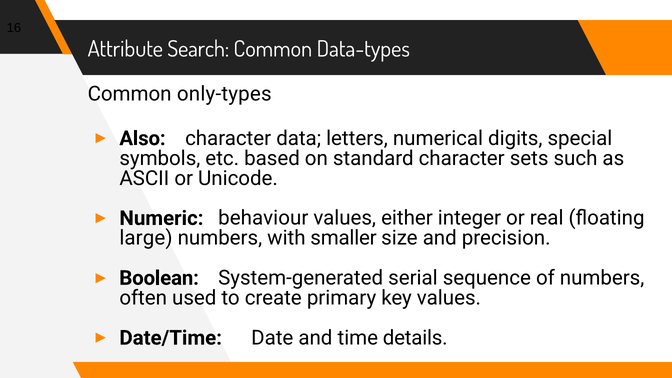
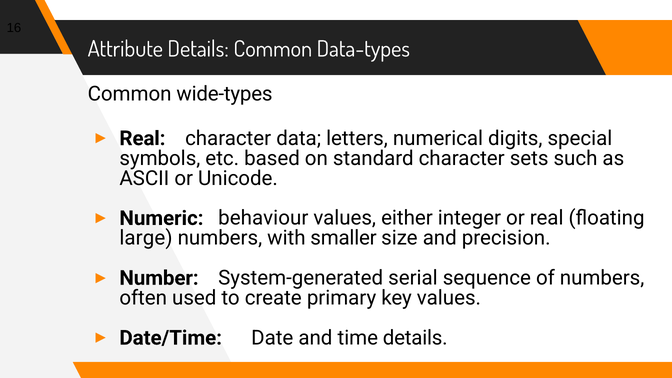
Attribute Search: Search -> Details
only-types: only-types -> wide-types
Also at (142, 138): Also -> Real
Boolean: Boolean -> Number
